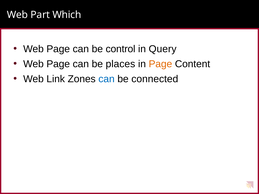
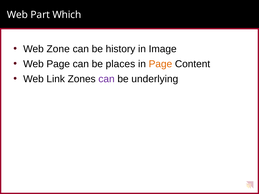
Page at (58, 49): Page -> Zone
control: control -> history
Query: Query -> Image
can at (107, 79) colour: blue -> purple
connected: connected -> underlying
